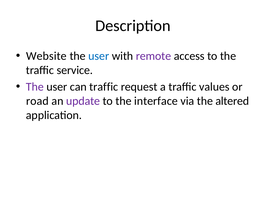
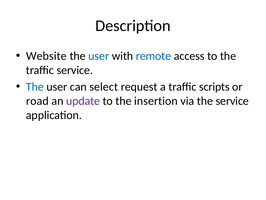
remote colour: purple -> blue
The at (35, 87) colour: purple -> blue
can traffic: traffic -> select
values: values -> scripts
interface: interface -> insertion
the altered: altered -> service
